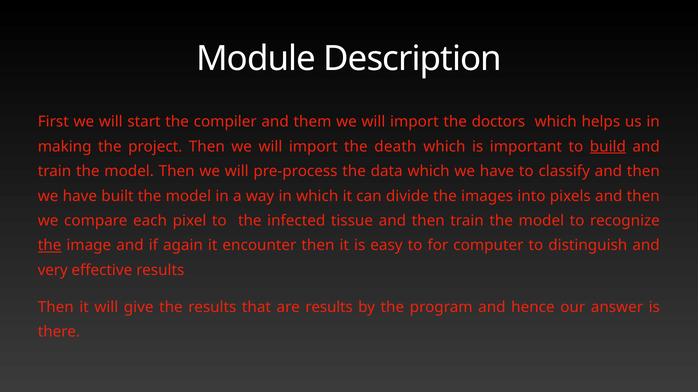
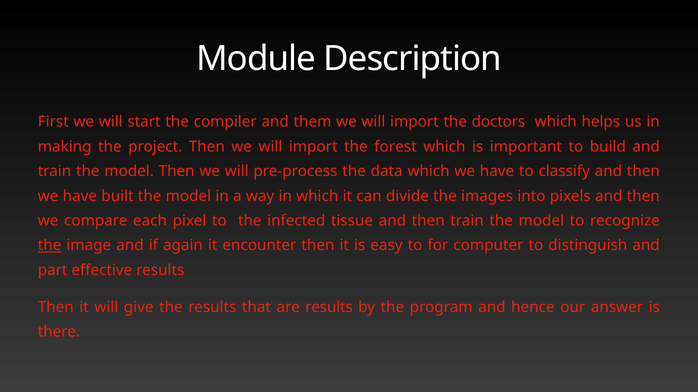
death: death -> forest
build underline: present -> none
very: very -> part
